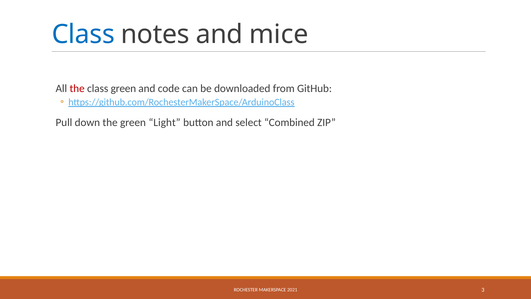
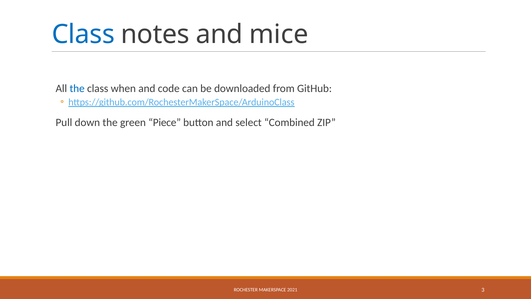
the at (77, 88) colour: red -> blue
class green: green -> when
Light: Light -> Piece
